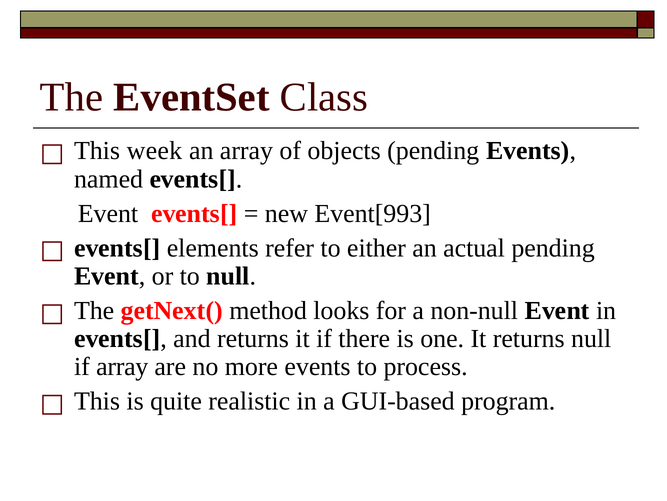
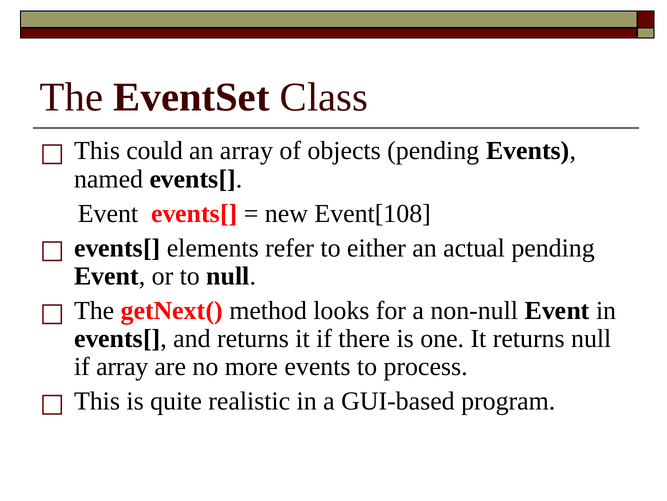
week: week -> could
Event[993: Event[993 -> Event[108
